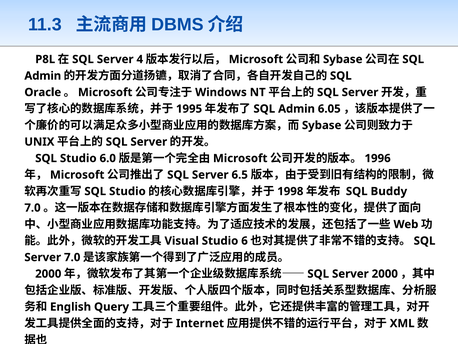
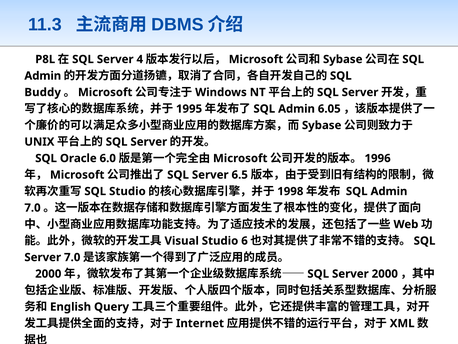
Oracle: Oracle -> Buddy
Studio at (78, 158): Studio -> Oracle
Buddy at (389, 191): Buddy -> Admin
